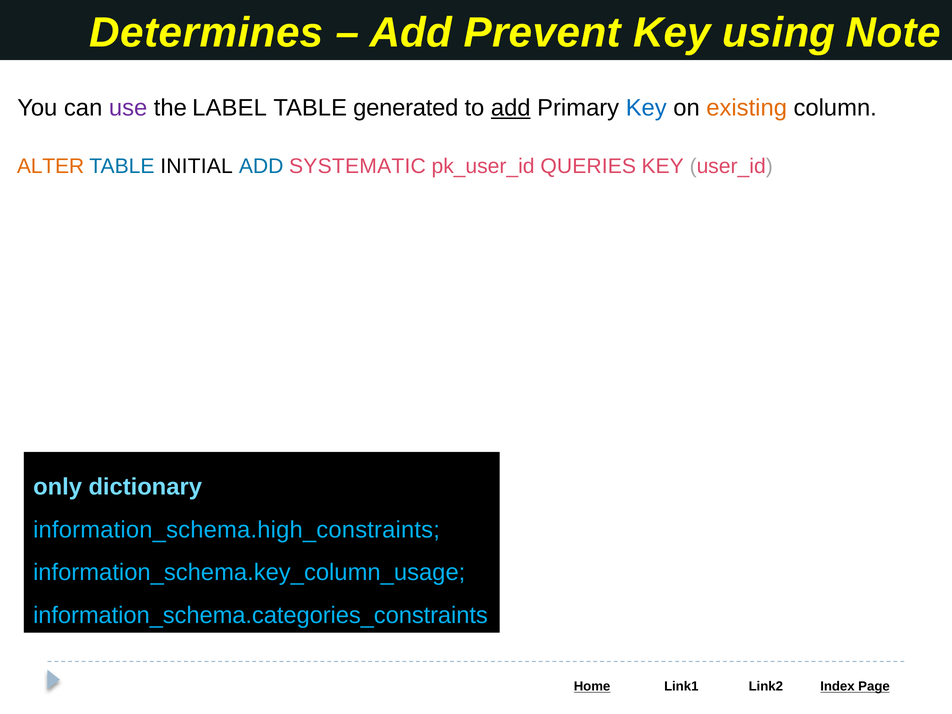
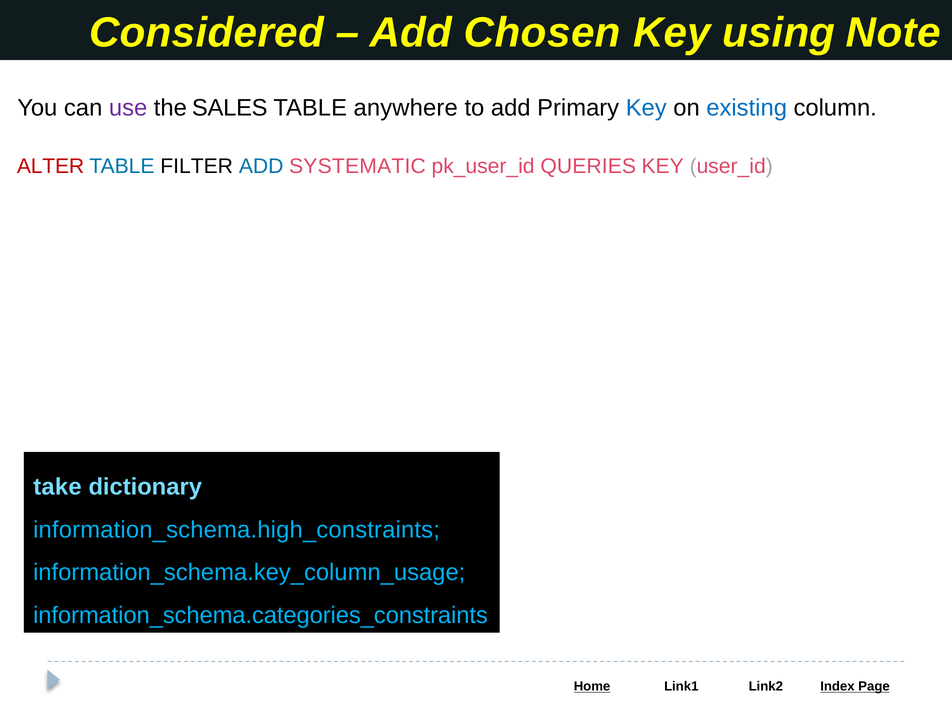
Determines: Determines -> Considered
Prevent: Prevent -> Chosen
LABEL: LABEL -> SALES
generated: generated -> anywhere
add at (511, 108) underline: present -> none
existing colour: orange -> blue
ALTER colour: orange -> red
INITIAL: INITIAL -> FILTER
only: only -> take
